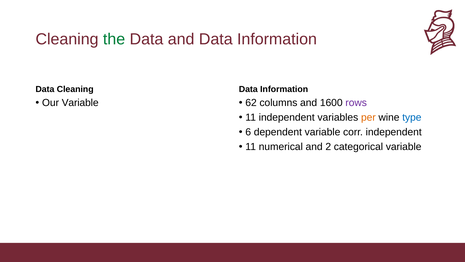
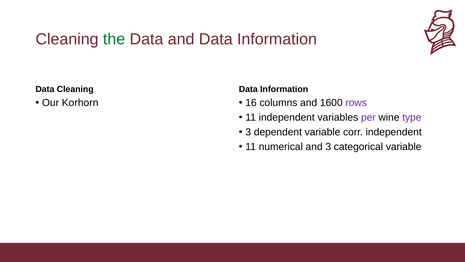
Our Variable: Variable -> Korhorn
62: 62 -> 16
per colour: orange -> purple
type colour: blue -> purple
6 at (248, 132): 6 -> 3
and 2: 2 -> 3
